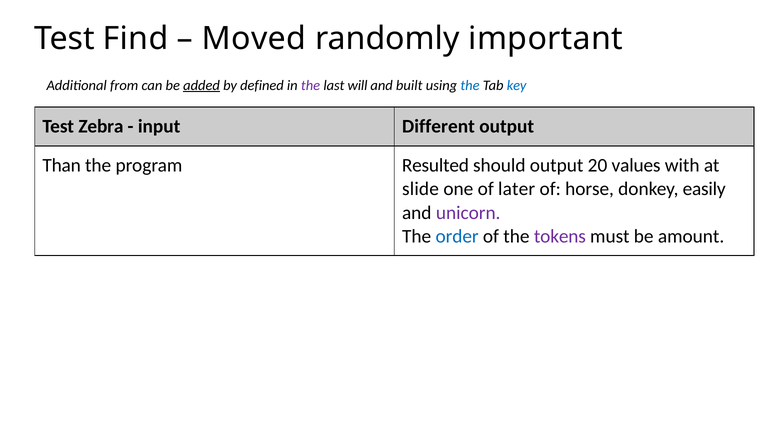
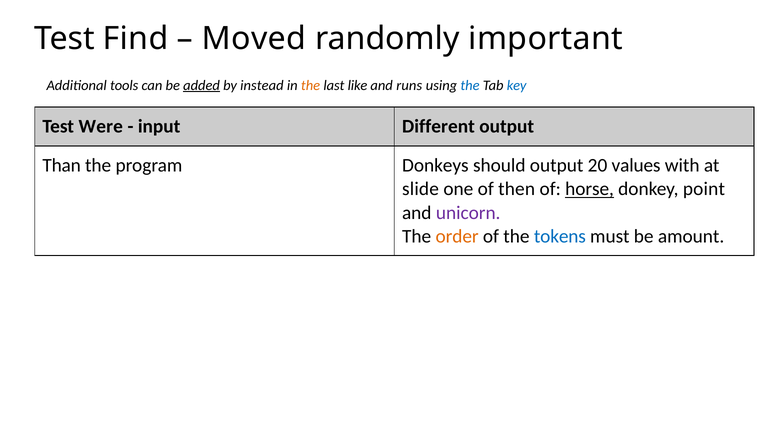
from: from -> tools
defined: defined -> instead
the at (311, 85) colour: purple -> orange
will: will -> like
built: built -> runs
Zebra: Zebra -> Were
Resulted: Resulted -> Donkeys
later: later -> then
horse underline: none -> present
easily: easily -> point
order colour: blue -> orange
tokens colour: purple -> blue
